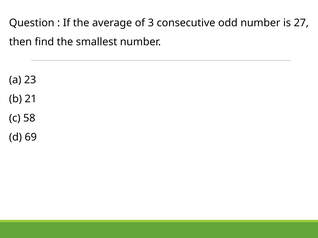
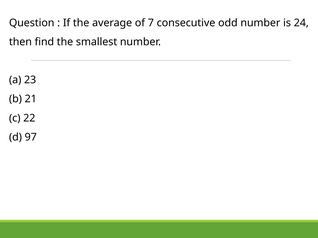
3: 3 -> 7
27: 27 -> 24
58: 58 -> 22
69: 69 -> 97
